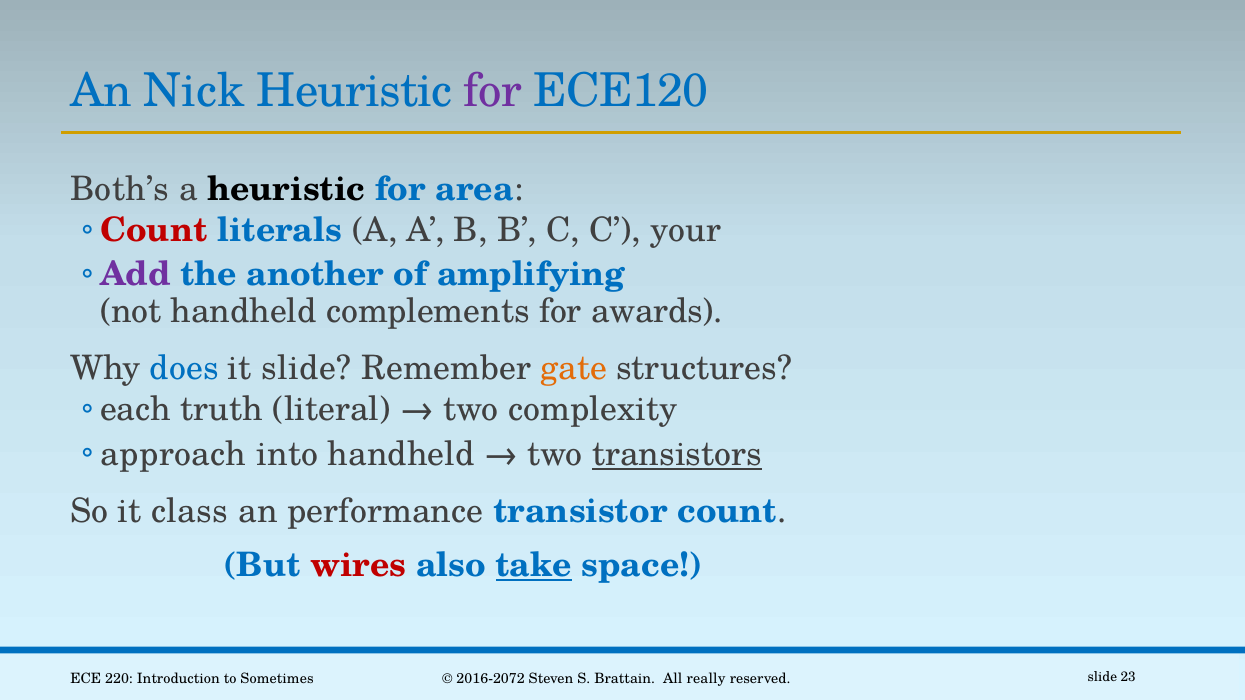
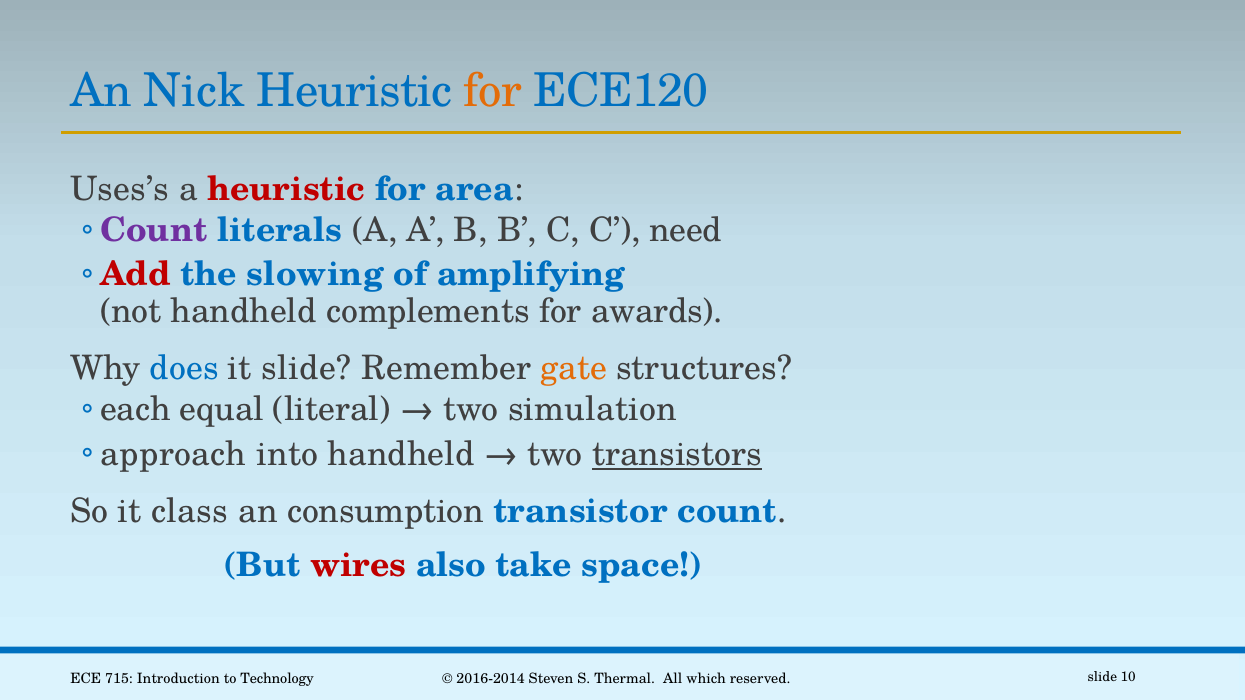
for at (493, 91) colour: purple -> orange
Both’s: Both’s -> Uses’s
heuristic at (286, 189) colour: black -> red
Count at (154, 231) colour: red -> purple
your: your -> need
Add colour: purple -> red
another: another -> slowing
truth: truth -> equal
complexity: complexity -> simulation
performance: performance -> consumption
take underline: present -> none
220: 220 -> 715
Sometimes: Sometimes -> Technology
2016-2072: 2016-2072 -> 2016-2014
Brattain: Brattain -> Thermal
really: really -> which
23: 23 -> 10
